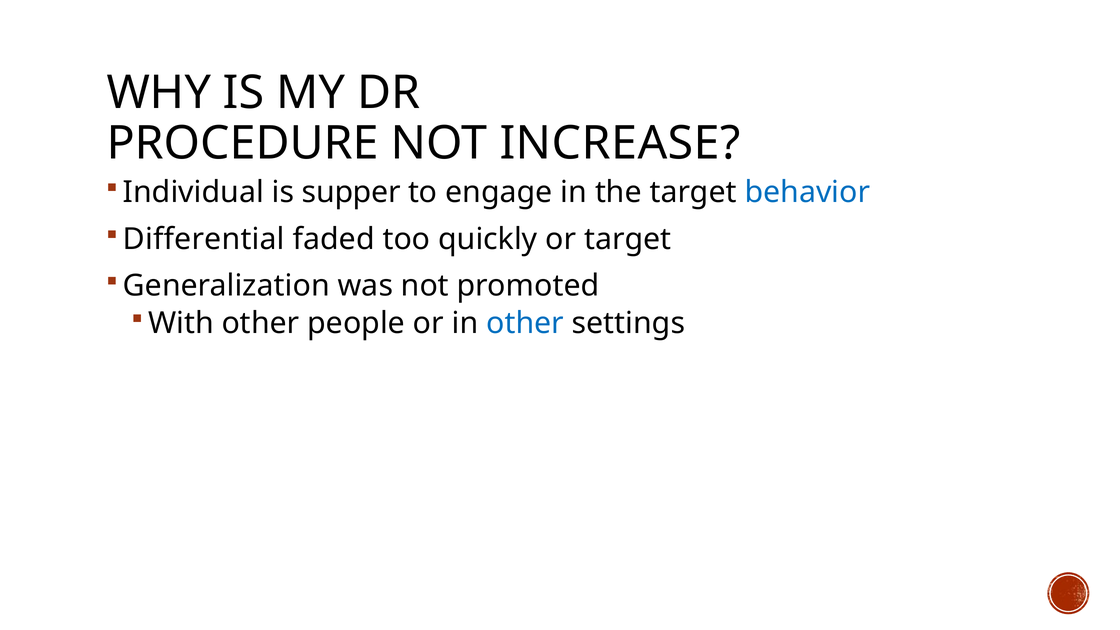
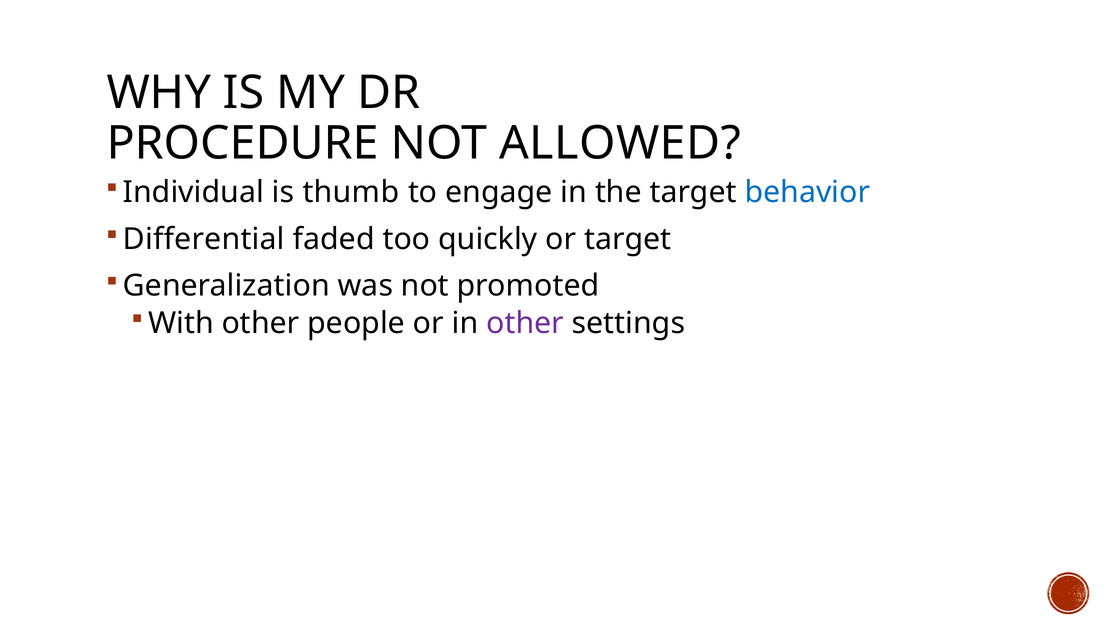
INCREASE: INCREASE -> ALLOWED
supper: supper -> thumb
other at (525, 323) colour: blue -> purple
